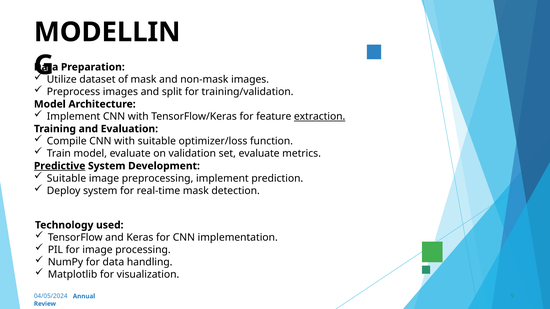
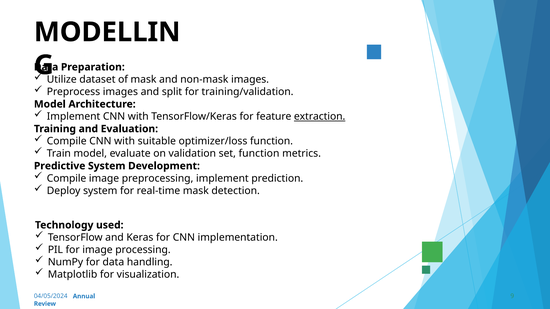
set evaluate: evaluate -> function
Predictive underline: present -> none
Suitable at (66, 179): Suitable -> Compile
